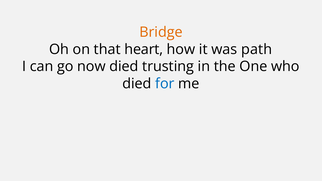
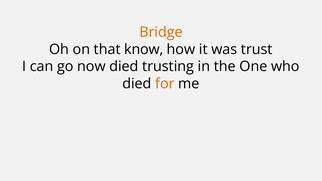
heart: heart -> know
path: path -> trust
for colour: blue -> orange
